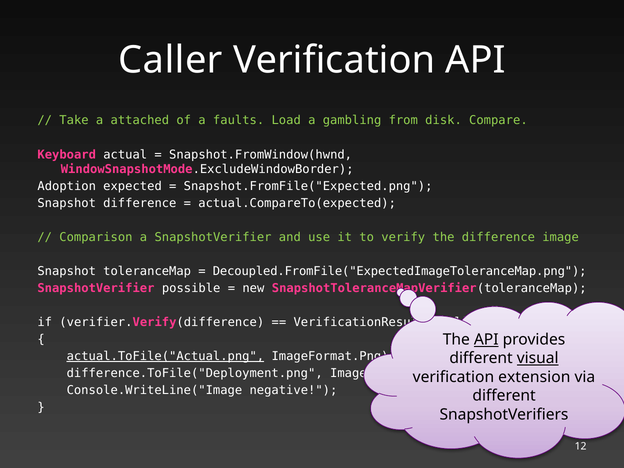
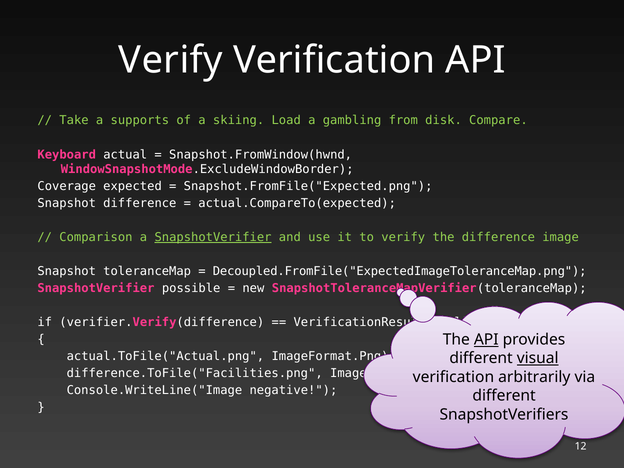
Caller at (170, 60): Caller -> Verify
attached: attached -> supports
faults: faults -> skiing
Adoption: Adoption -> Coverage
SnapshotVerifier at (213, 237) underline: none -> present
actual.ToFile("Actual.png underline: present -> none
difference.ToFile("Deployment.png: difference.ToFile("Deployment.png -> difference.ToFile("Facilities.png
extension: extension -> arbitrarily
